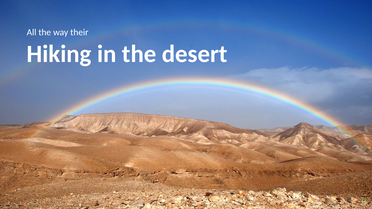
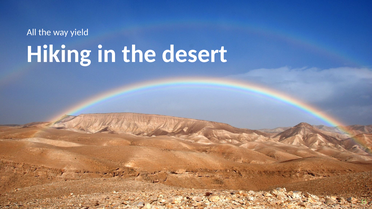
their: their -> yield
